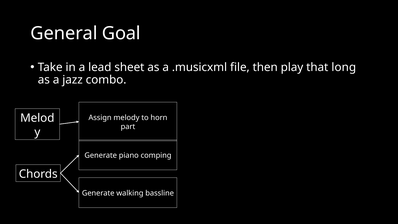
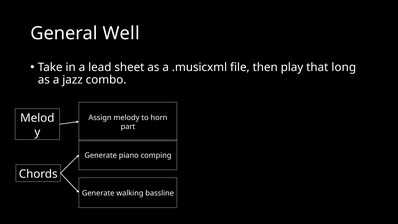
Goal: Goal -> Well
